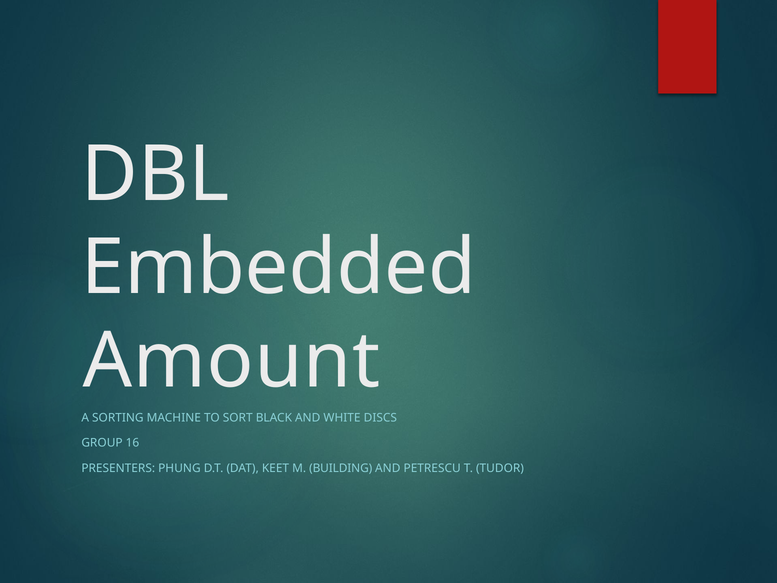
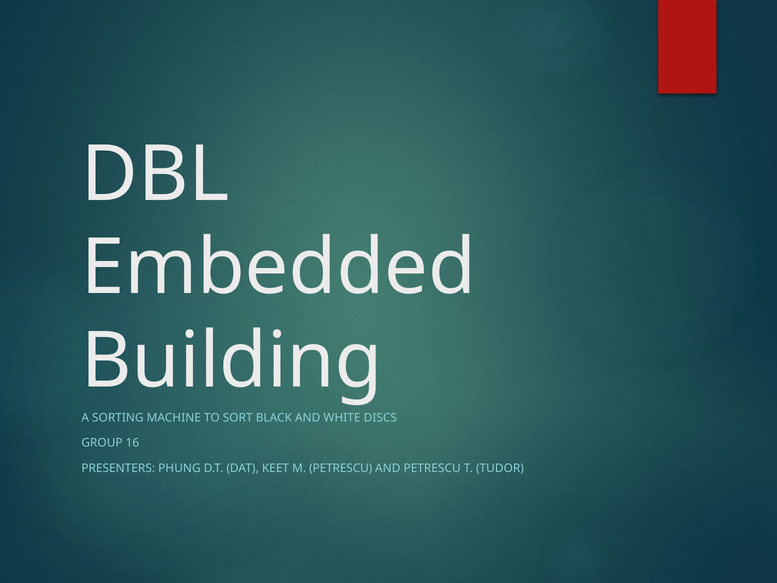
Amount: Amount -> Building
M BUILDING: BUILDING -> PETRESCU
